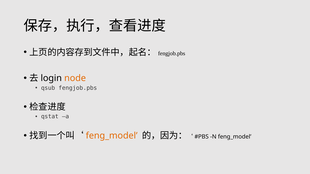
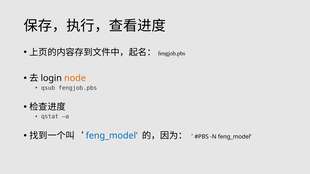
feng_model at (112, 136) colour: orange -> blue
